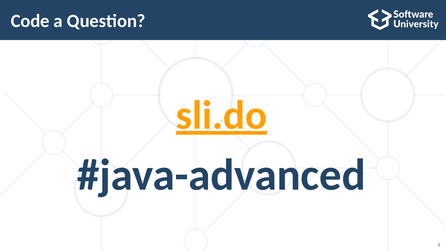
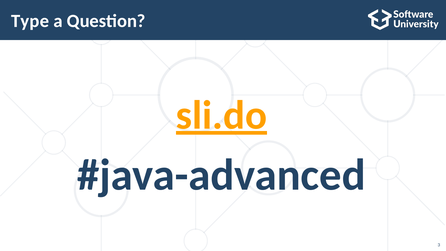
Code: Code -> Type
